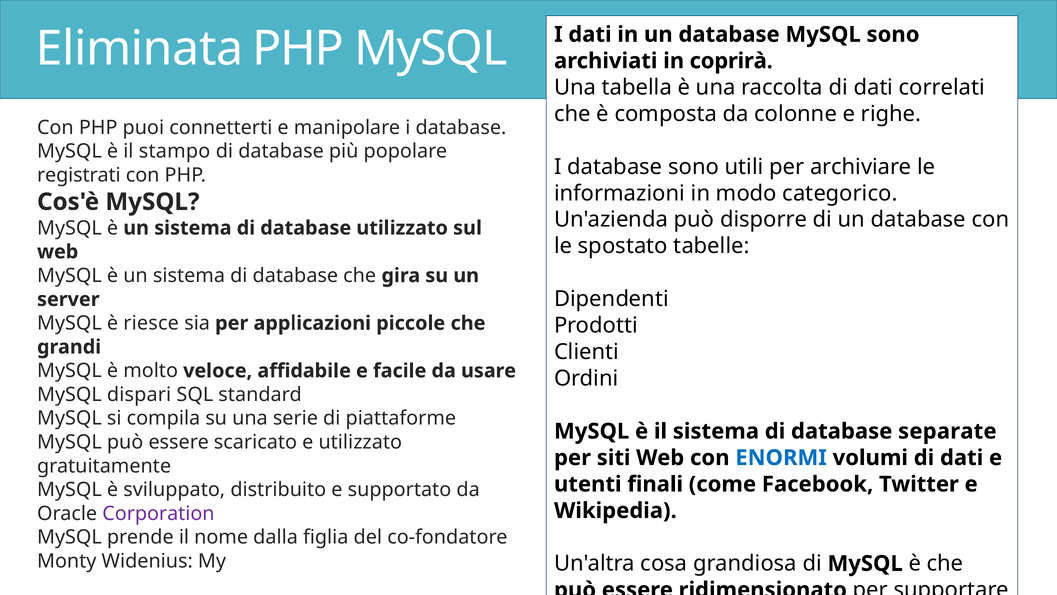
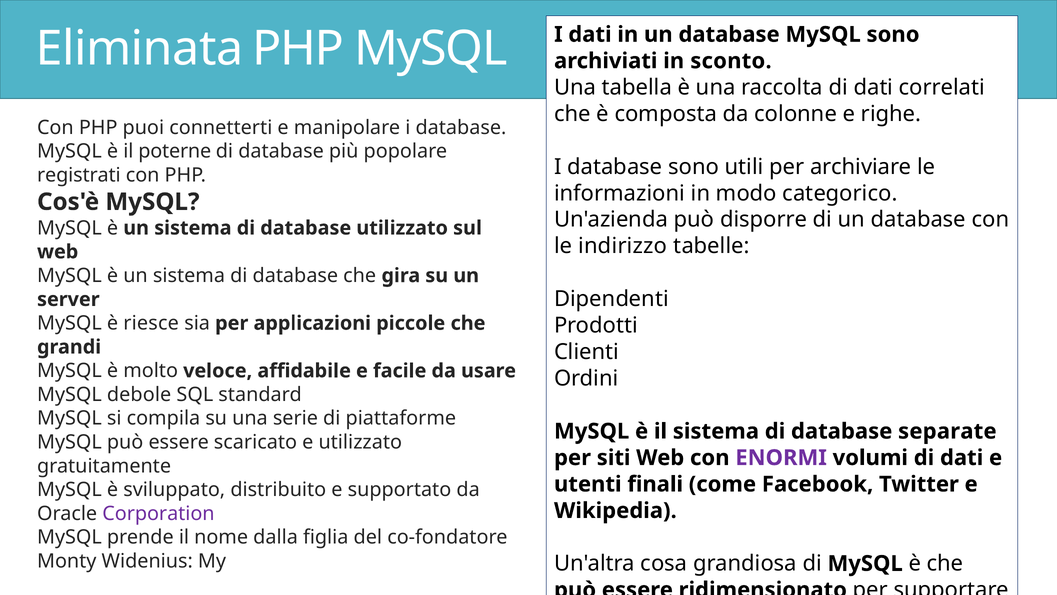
coprirà: coprirà -> sconto
stampo: stampo -> poterne
spostato: spostato -> indirizzo
dispari: dispari -> debole
ENORMI colour: blue -> purple
